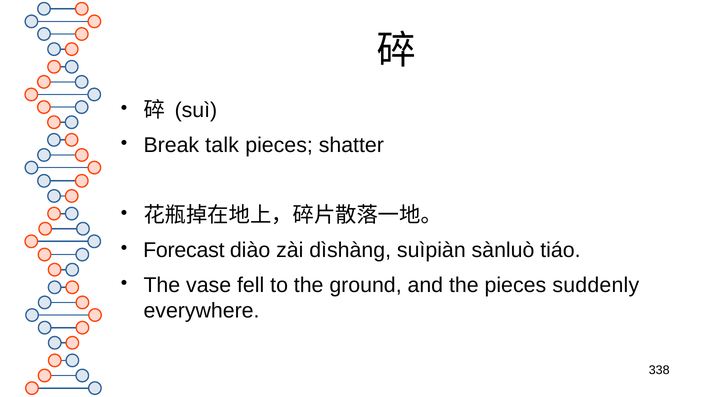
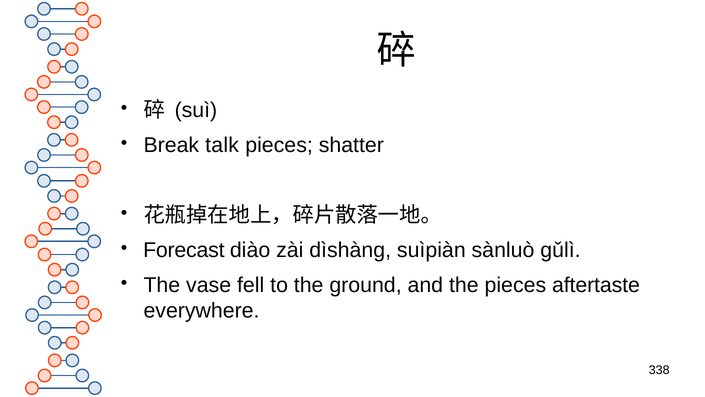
tiáo: tiáo -> gǔlì
suddenly: suddenly -> aftertaste
